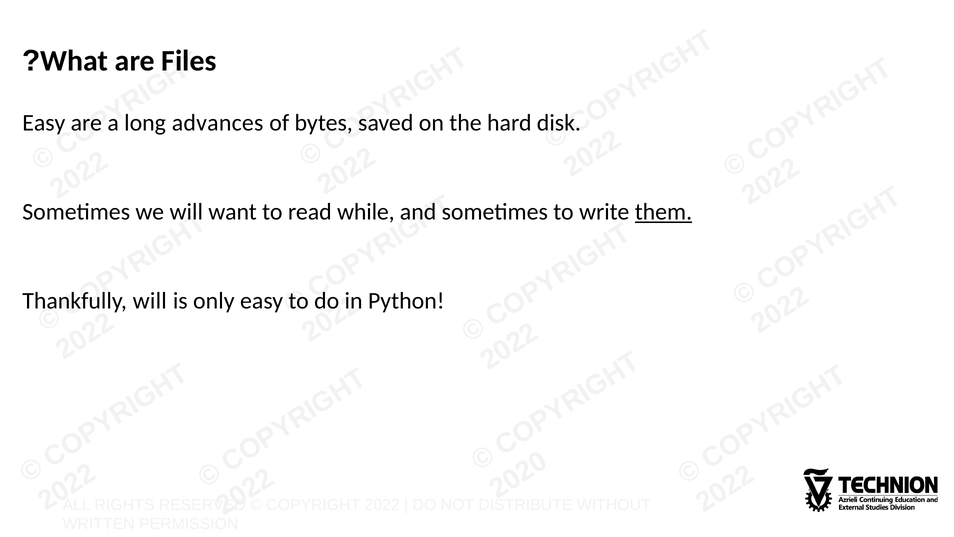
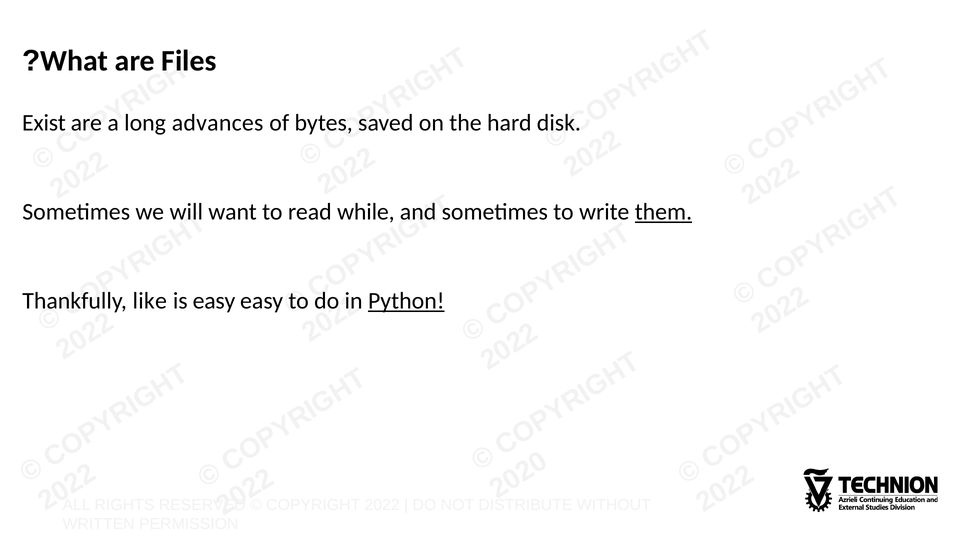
Easy at (44, 123): Easy -> Exist
will at (150, 301): will -> like
is only: only -> easy
Python underline: none -> present
